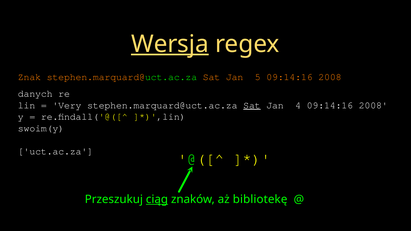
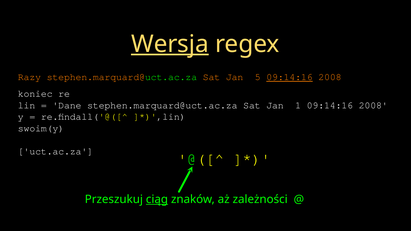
Znak: Znak -> Razy
09:14:16 at (289, 77) underline: none -> present
danych: danych -> koniec
Very: Very -> Dane
Sat at (252, 105) underline: present -> none
4: 4 -> 1
bibliotekę: bibliotekę -> zależności
